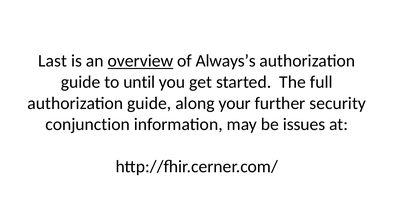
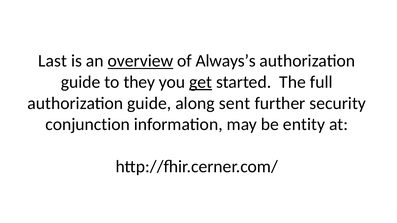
until: until -> they
get underline: none -> present
your: your -> sent
issues: issues -> entity
